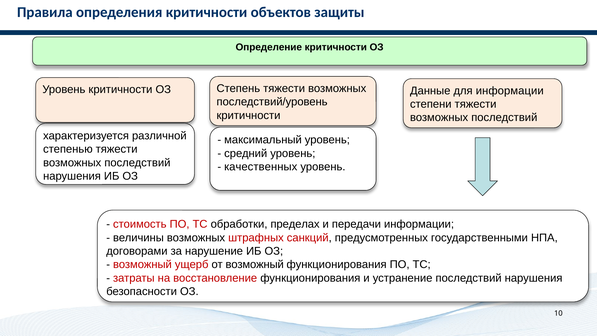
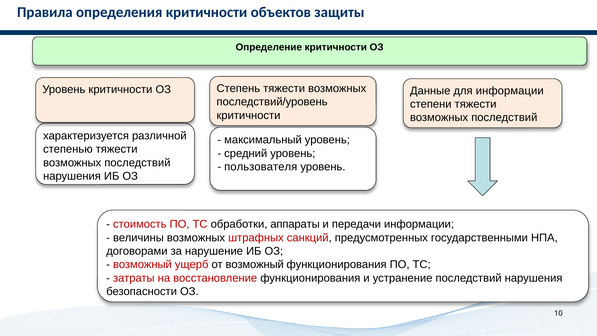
качественных: качественных -> пользователя
пределах: пределах -> аппараты
